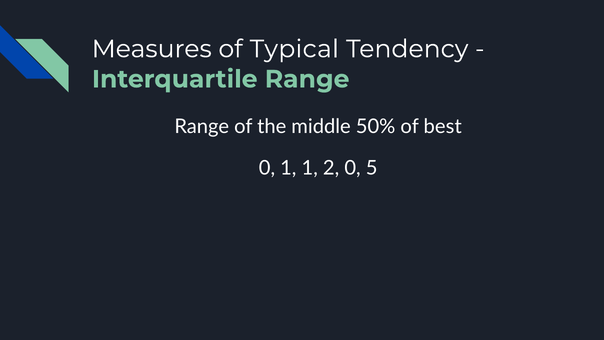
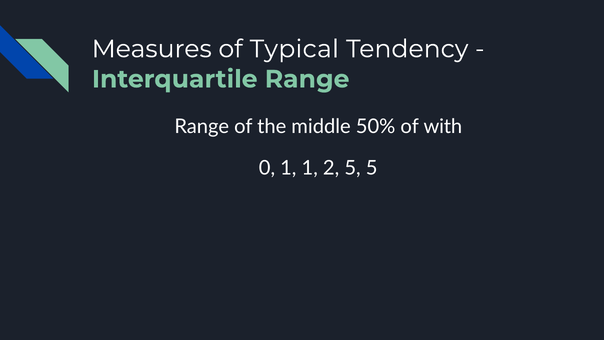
best: best -> with
2 0: 0 -> 5
